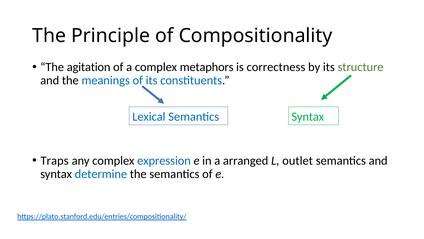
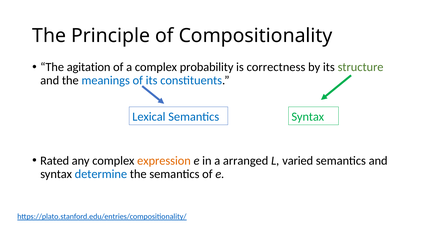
metaphors: metaphors -> probability
Traps: Traps -> Rated
expression colour: blue -> orange
outlet: outlet -> varied
